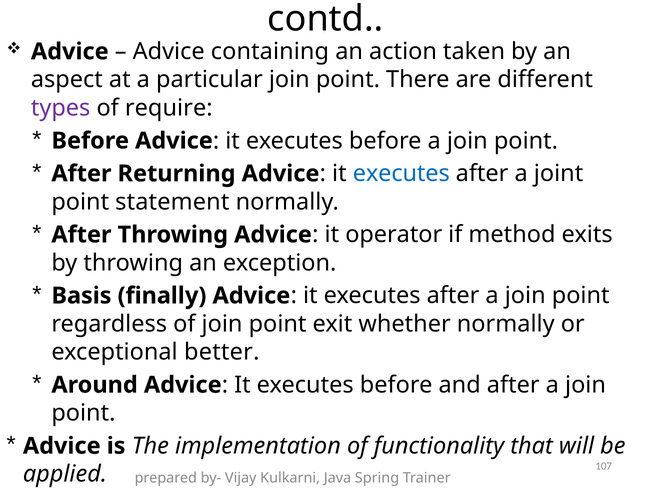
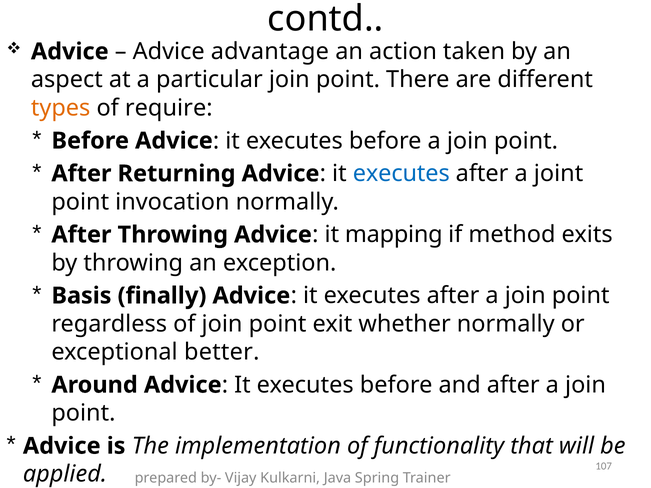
containing: containing -> advantage
types colour: purple -> orange
statement: statement -> invocation
operator: operator -> mapping
